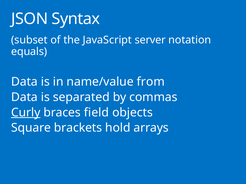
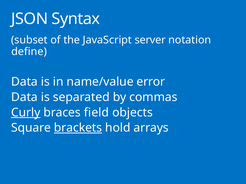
equals: equals -> define
from: from -> error
brackets underline: none -> present
